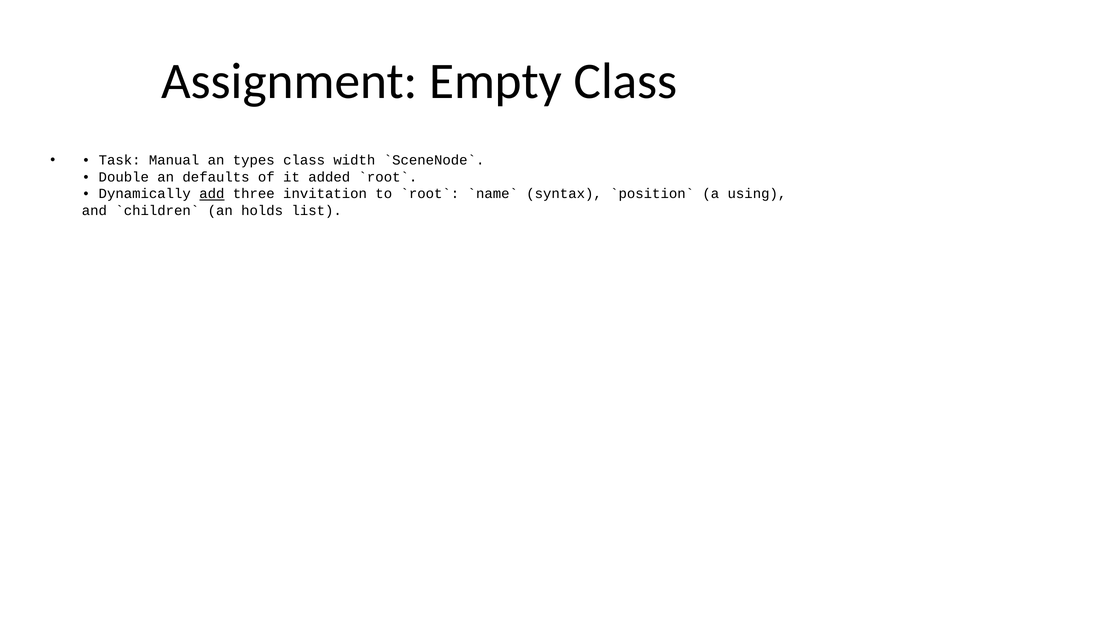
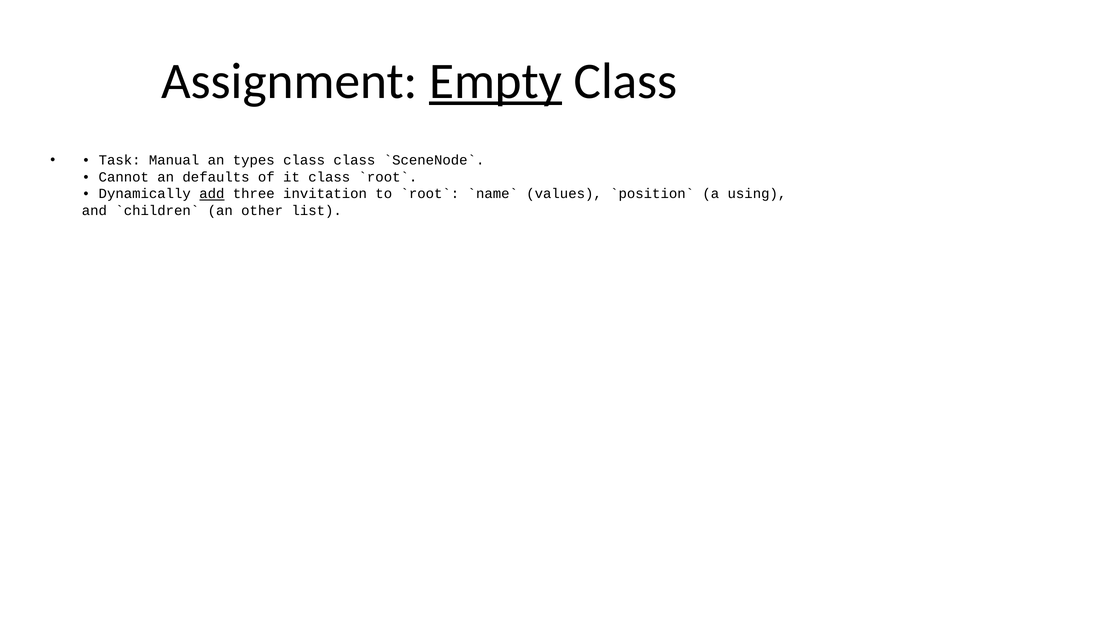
Empty underline: none -> present
class width: width -> class
Double: Double -> Cannot
it added: added -> class
syntax: syntax -> values
holds: holds -> other
